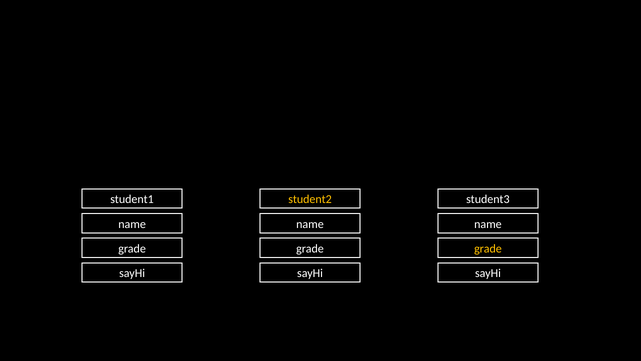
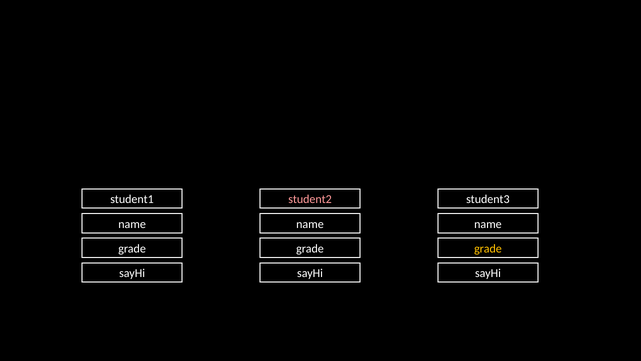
student2 colour: yellow -> pink
